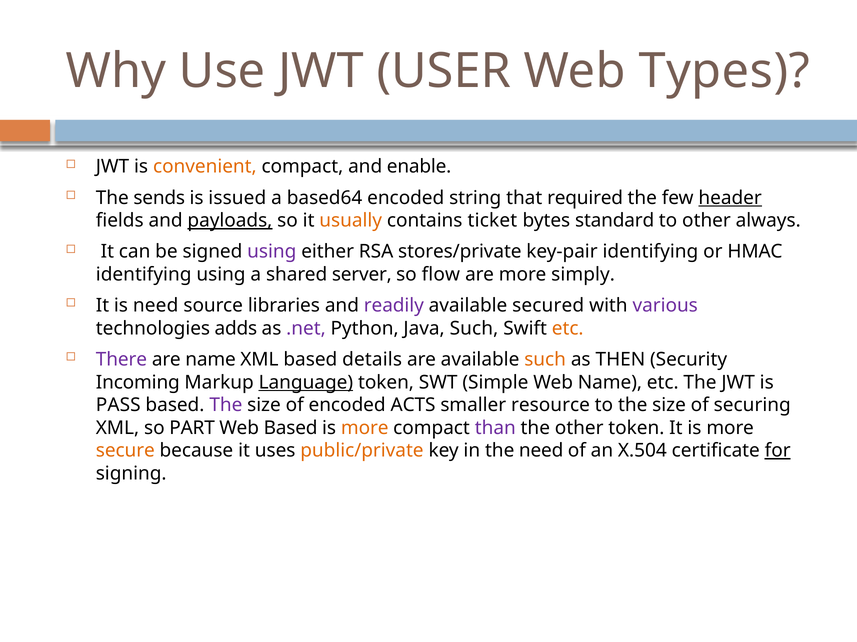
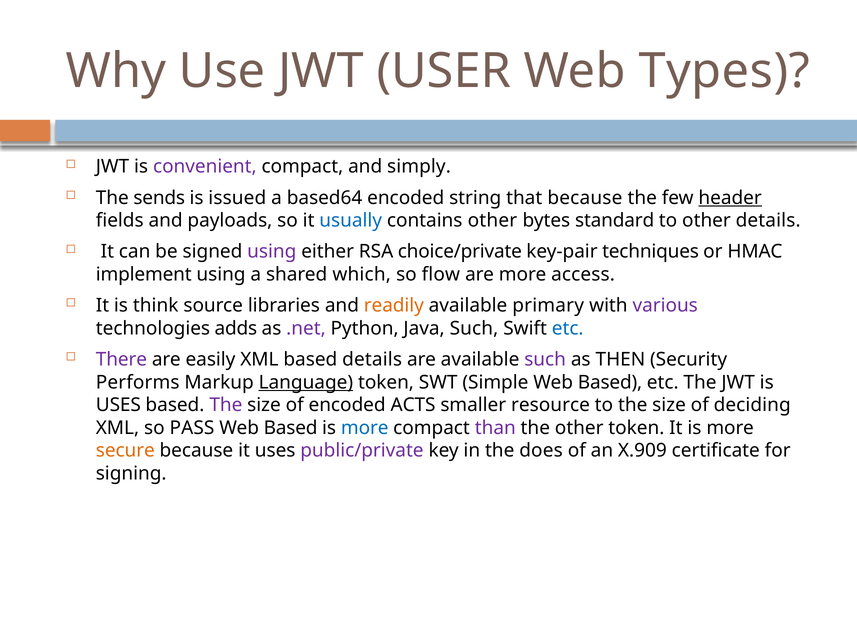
convenient colour: orange -> purple
enable: enable -> simply
that required: required -> because
payloads underline: present -> none
usually colour: orange -> blue
contains ticket: ticket -> other
other always: always -> details
stores/private: stores/private -> choice/private
key-pair identifying: identifying -> techniques
identifying at (144, 275): identifying -> implement
server: server -> which
simply: simply -> access
is need: need -> think
readily colour: purple -> orange
secured: secured -> primary
etc at (568, 329) colour: orange -> blue
are name: name -> easily
such at (545, 360) colour: orange -> purple
Incoming: Incoming -> Performs
Simple Web Name: Name -> Based
PASS at (118, 406): PASS -> USES
securing: securing -> deciding
PART: PART -> PASS
more at (365, 428) colour: orange -> blue
public/private colour: orange -> purple
the need: need -> does
X.504: X.504 -> X.909
for underline: present -> none
